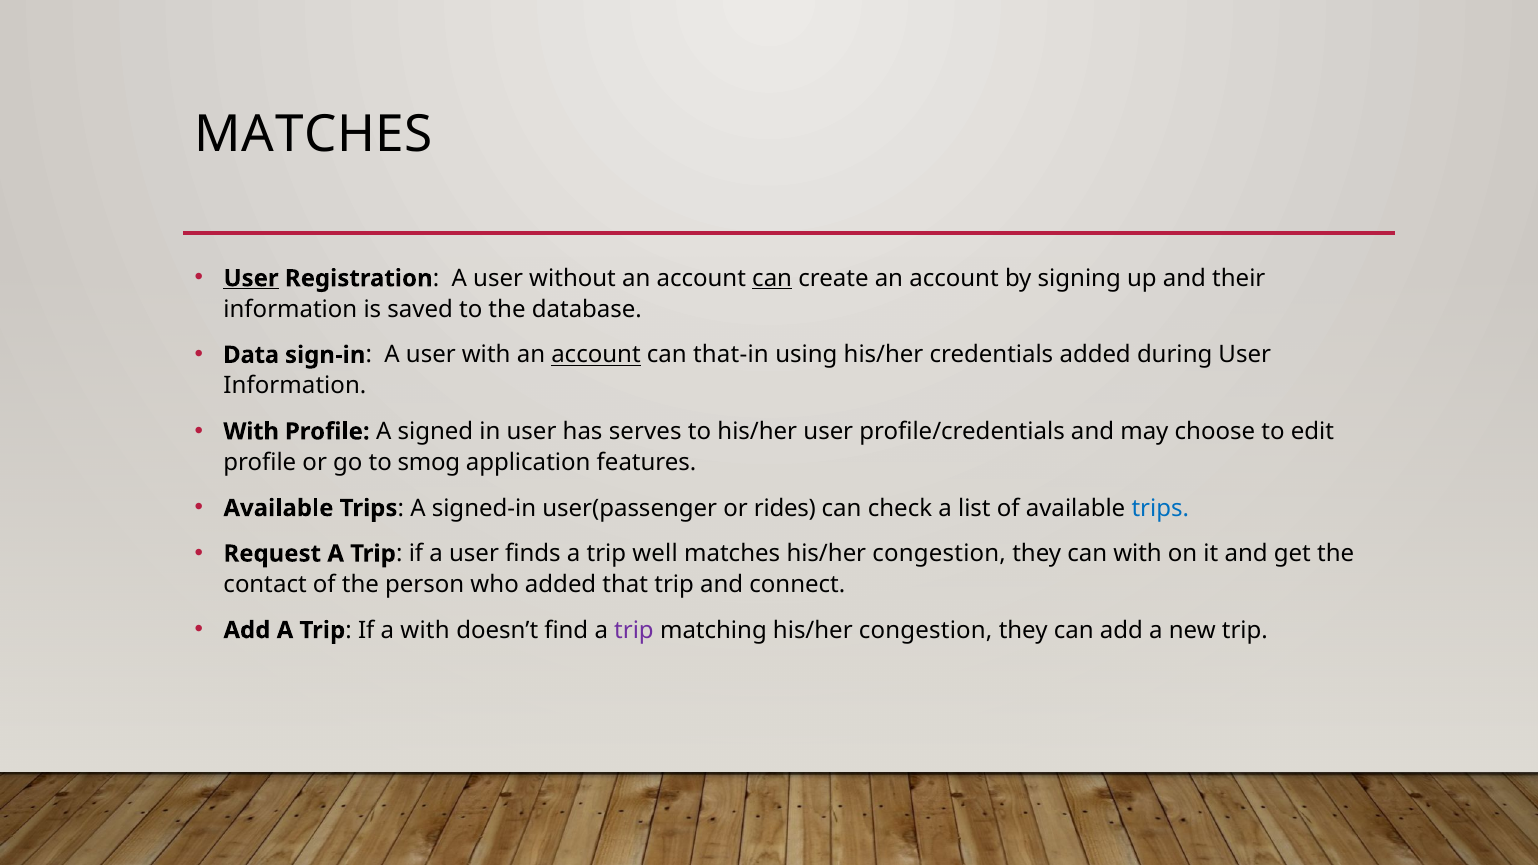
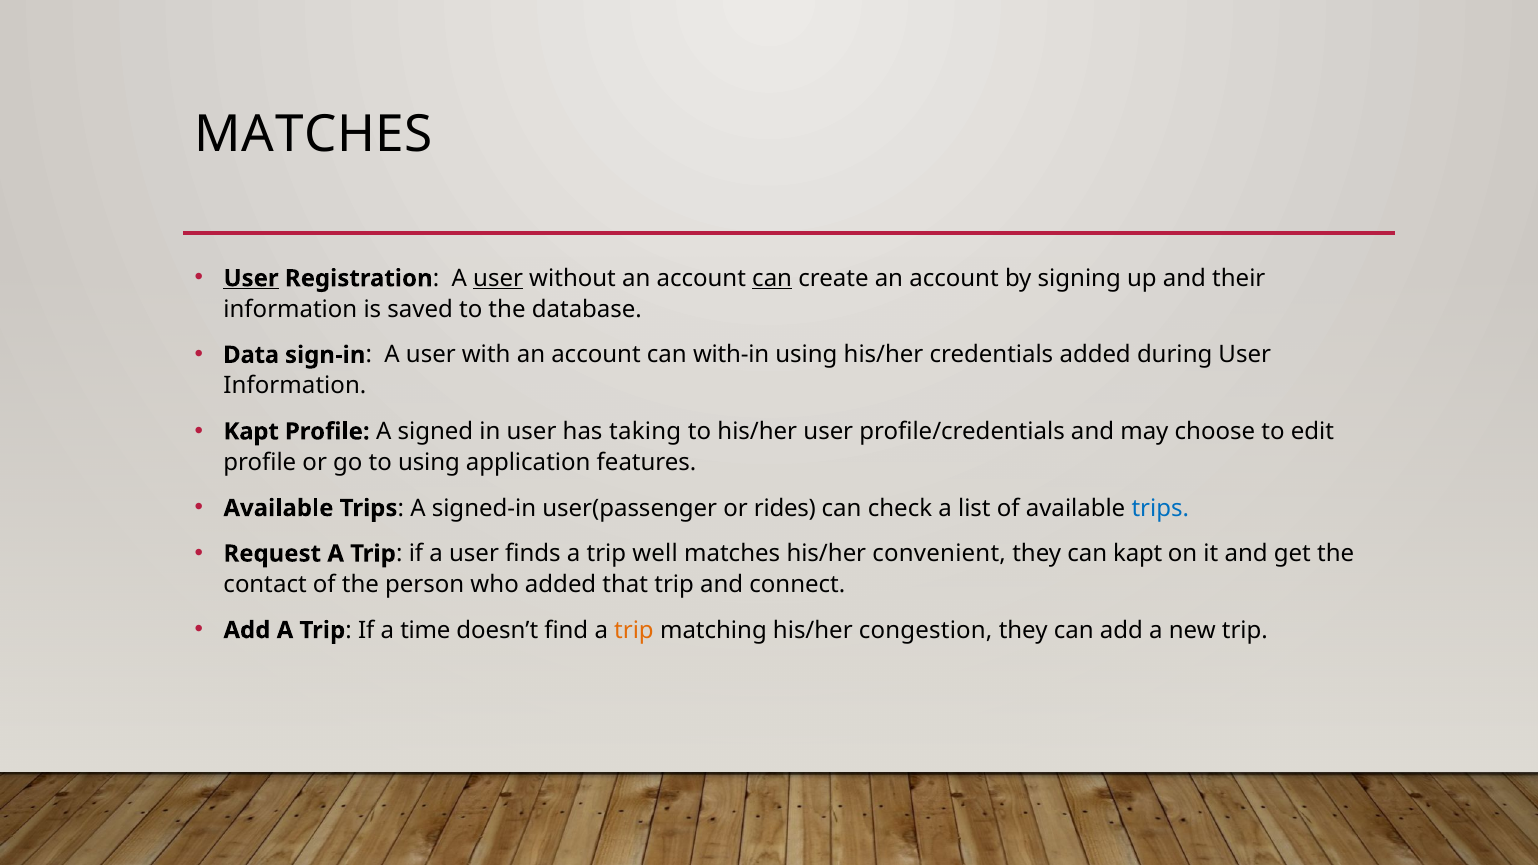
user at (498, 278) underline: none -> present
account at (596, 355) underline: present -> none
that-in: that-in -> with-in
With at (251, 432): With -> Kapt
serves: serves -> taking
to smog: smog -> using
matches his/her congestion: congestion -> convenient
can with: with -> kapt
a with: with -> time
trip at (634, 630) colour: purple -> orange
